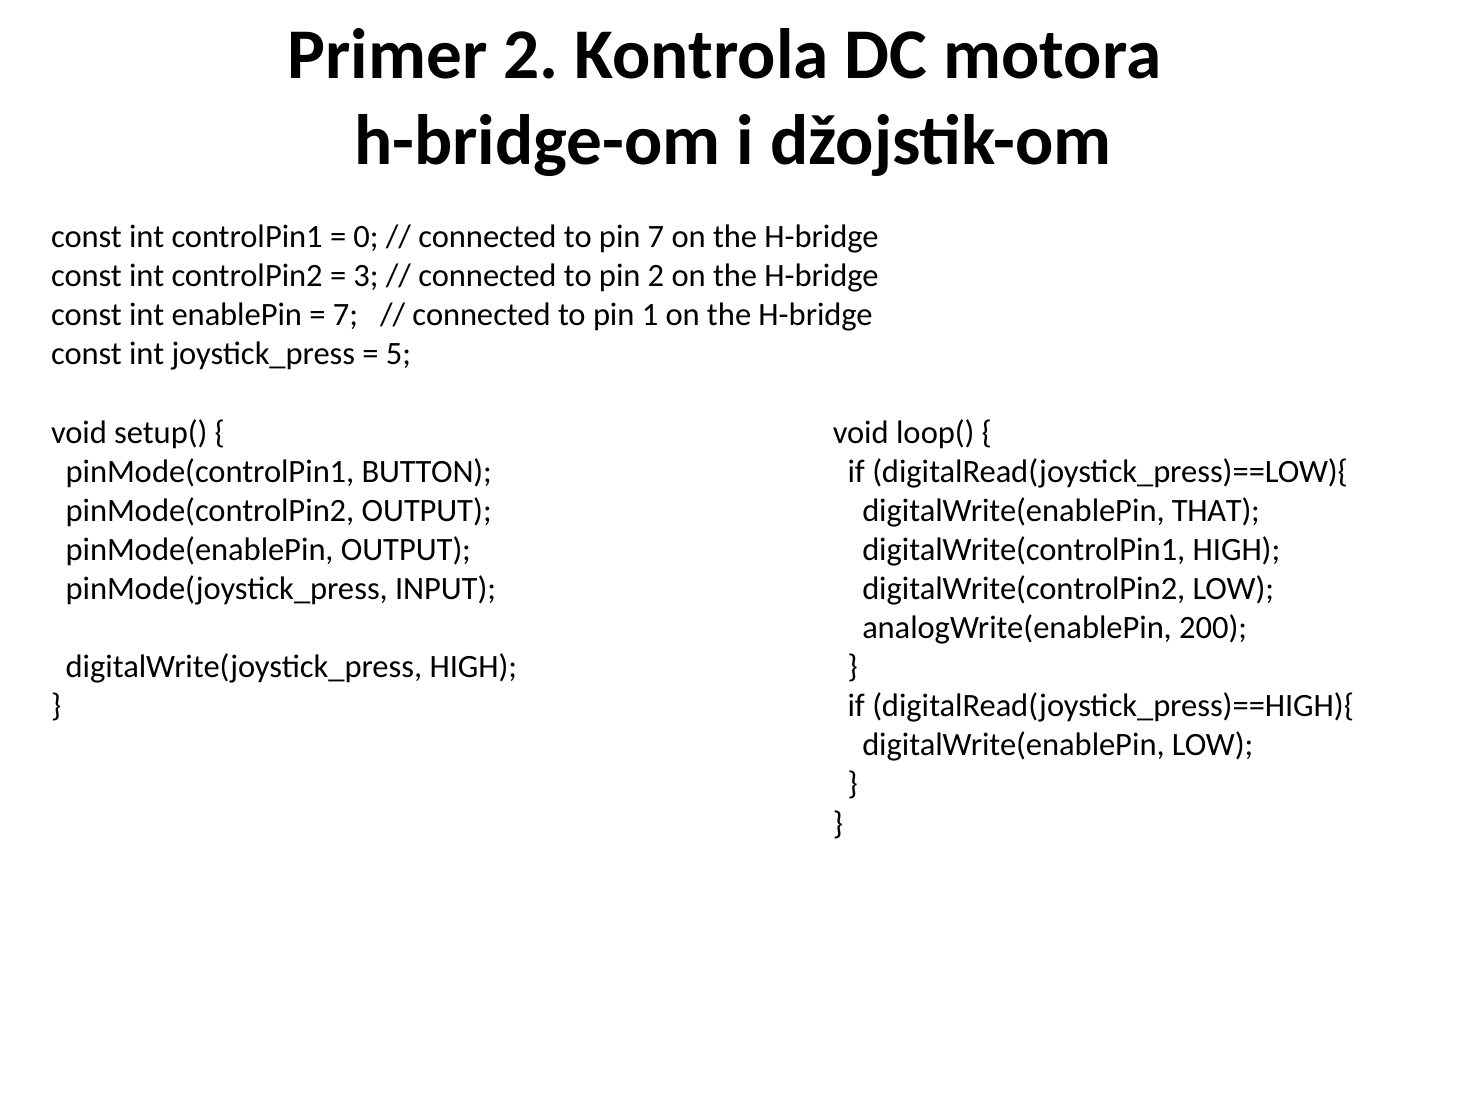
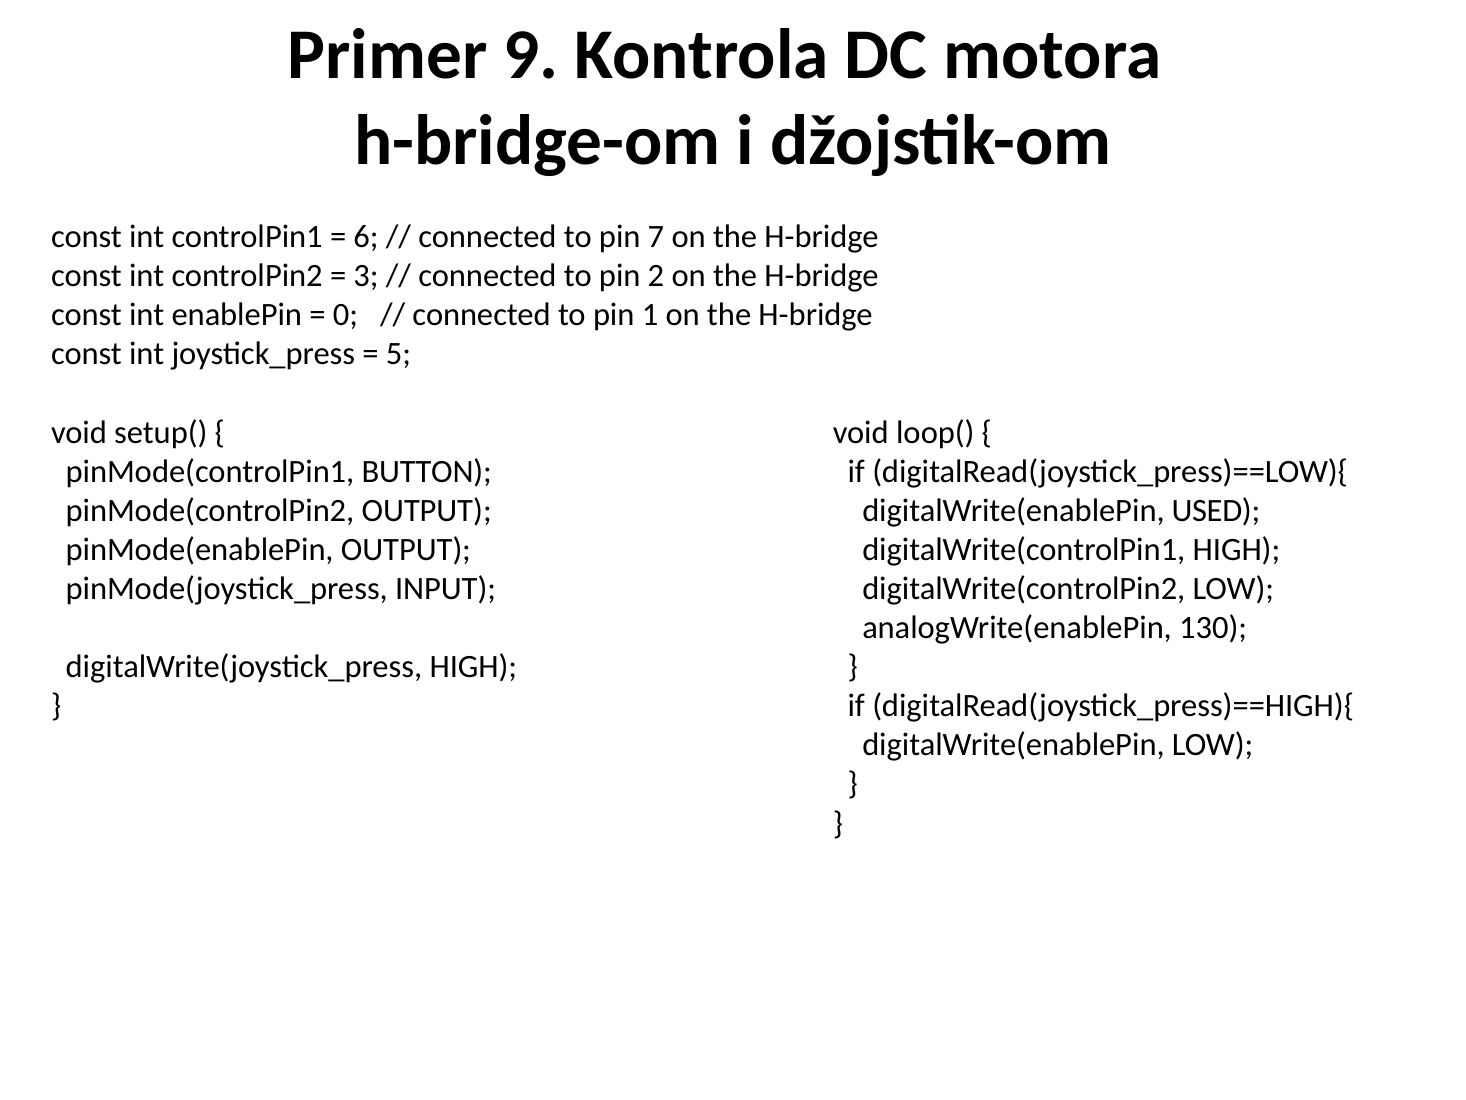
Primer 2: 2 -> 9
0: 0 -> 6
7 at (345, 315): 7 -> 0
THAT: THAT -> USED
200: 200 -> 130
